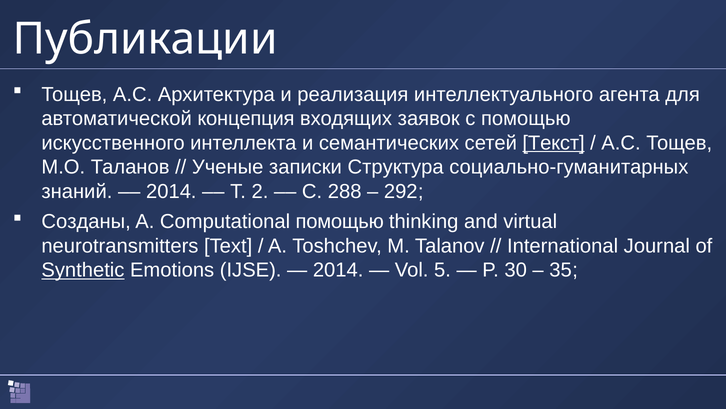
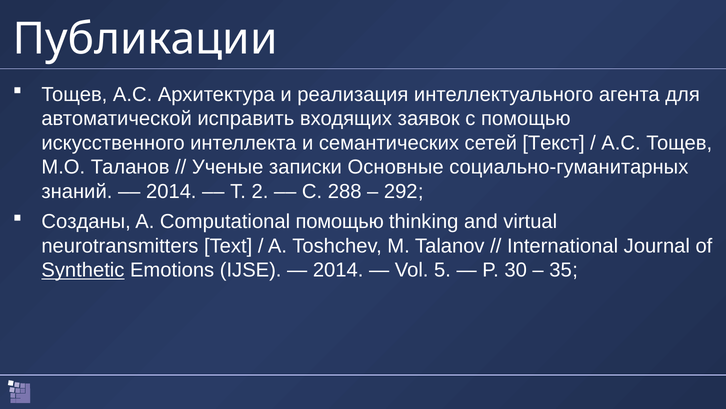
концепция: концепция -> исправить
Текст underline: present -> none
Структура: Структура -> Основные
